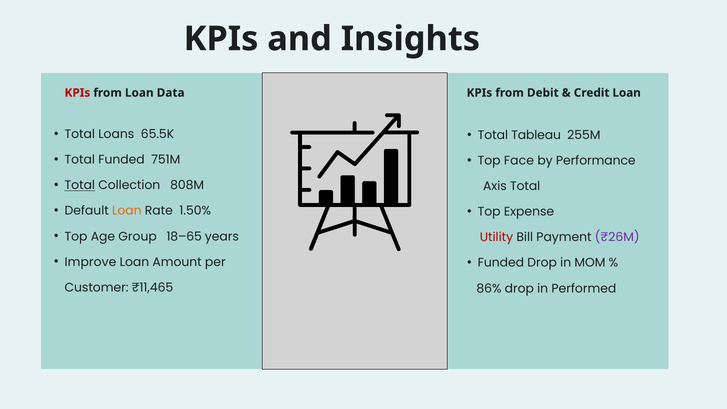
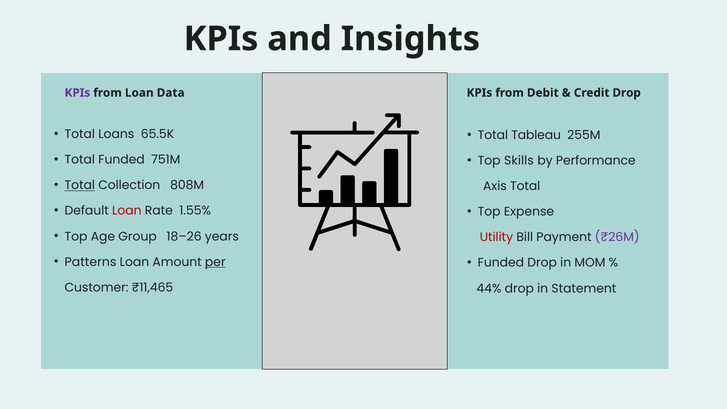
KPIs at (77, 93) colour: red -> purple
Credit Loan: Loan -> Drop
Face: Face -> Skills
Loan at (127, 211) colour: orange -> red
1.50%: 1.50% -> 1.55%
18–65: 18–65 -> 18–26
Improve: Improve -> Patterns
per underline: none -> present
86%: 86% -> 44%
Performed: Performed -> Statement
